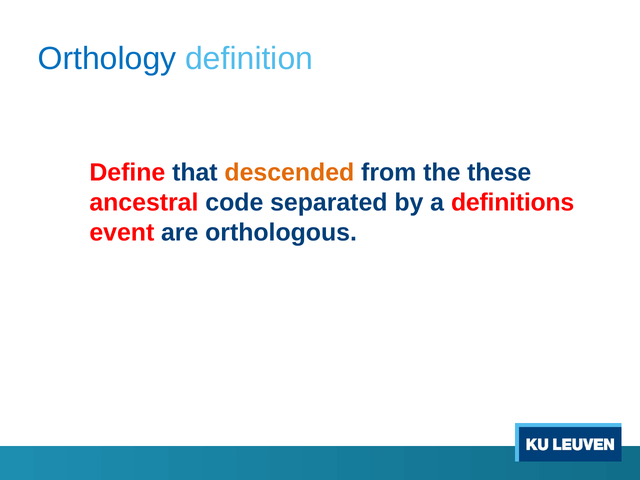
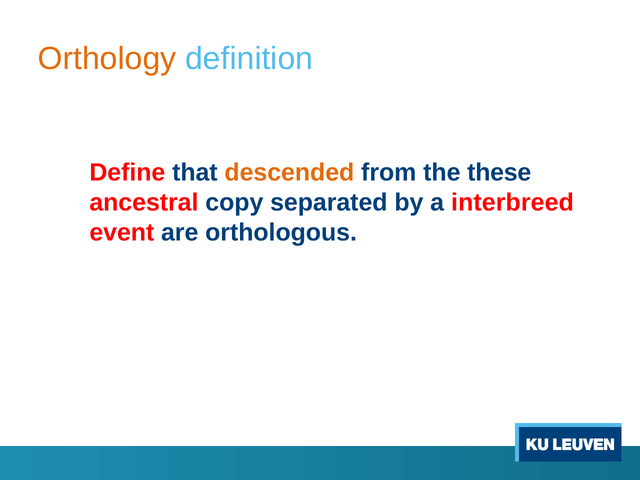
Orthology colour: blue -> orange
code: code -> copy
definitions: definitions -> interbreed
